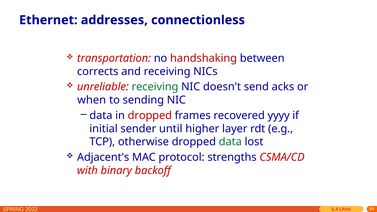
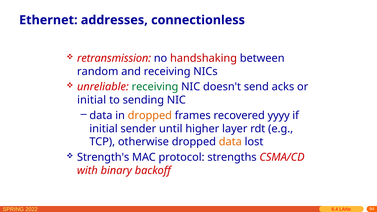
transportation: transportation -> retransmission
corrects: corrects -> random
when at (92, 100): when -> initial
dropped at (150, 115) colour: red -> orange
data at (230, 142) colour: green -> orange
Adjacent's: Adjacent's -> Strength's
